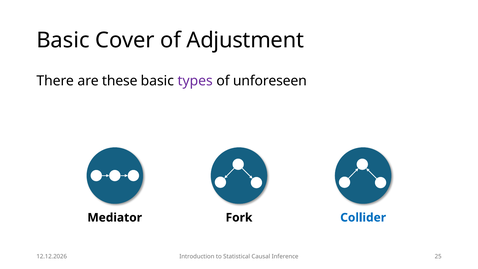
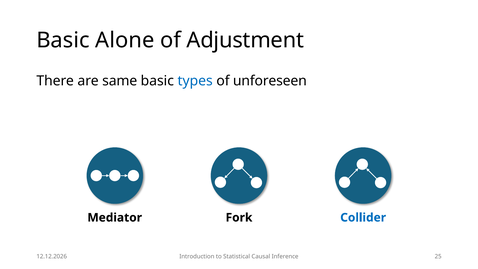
Cover: Cover -> Alone
these: these -> same
types colour: purple -> blue
